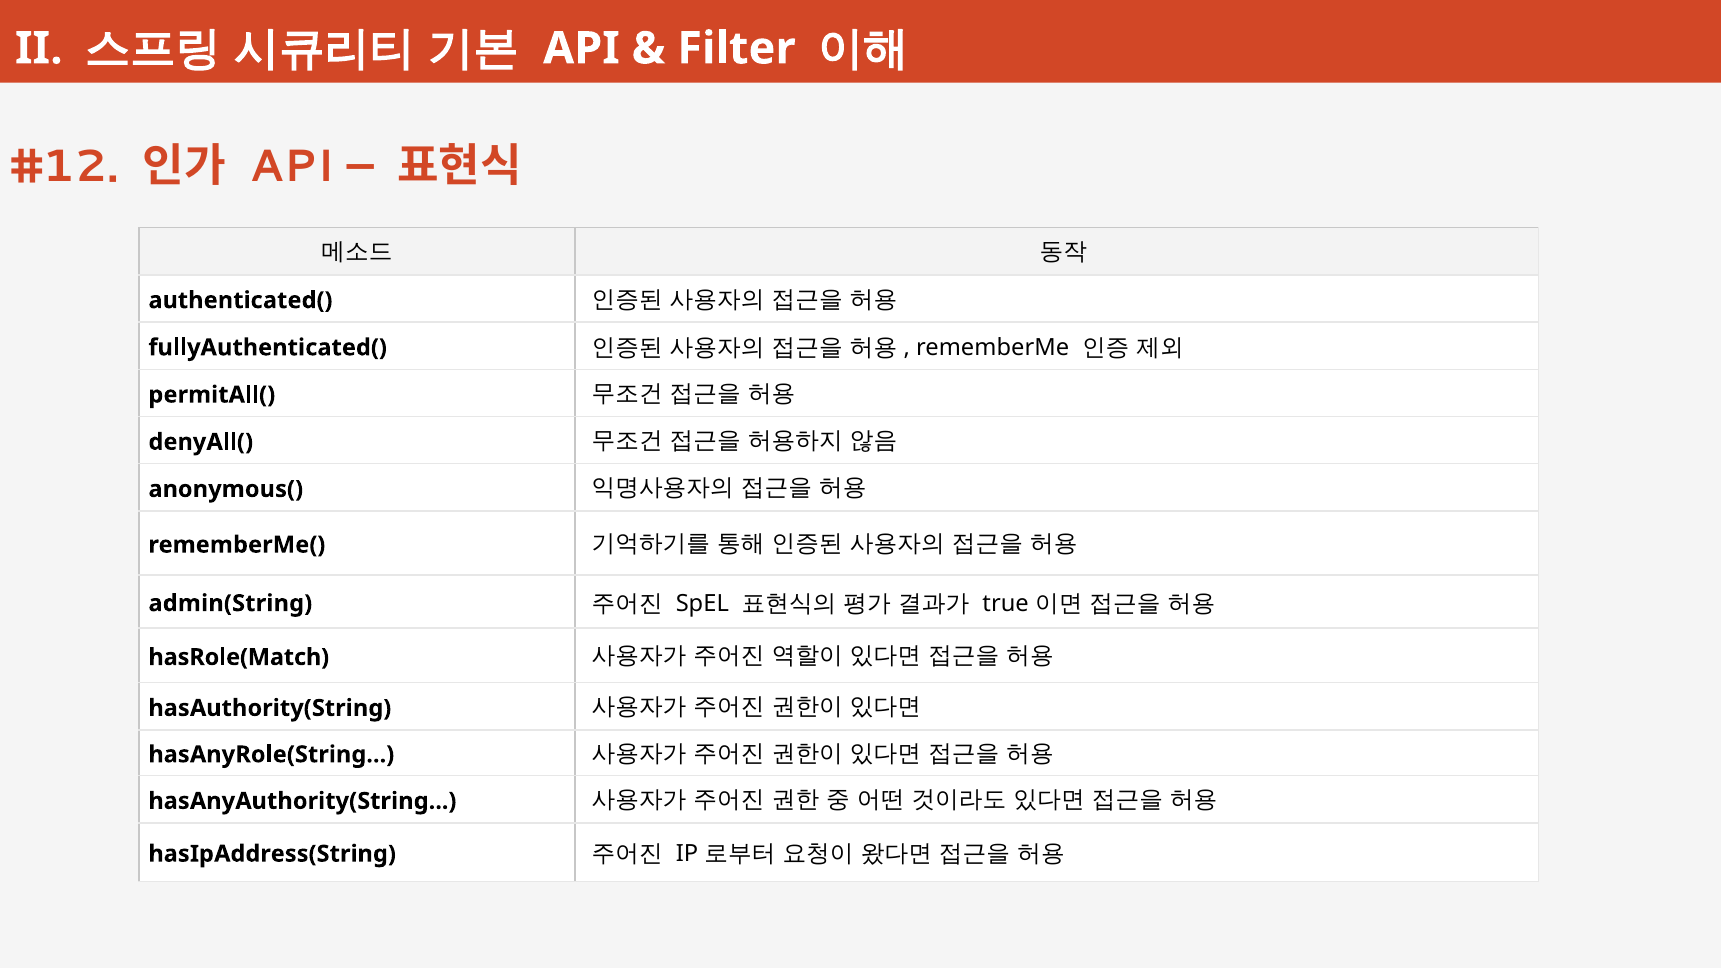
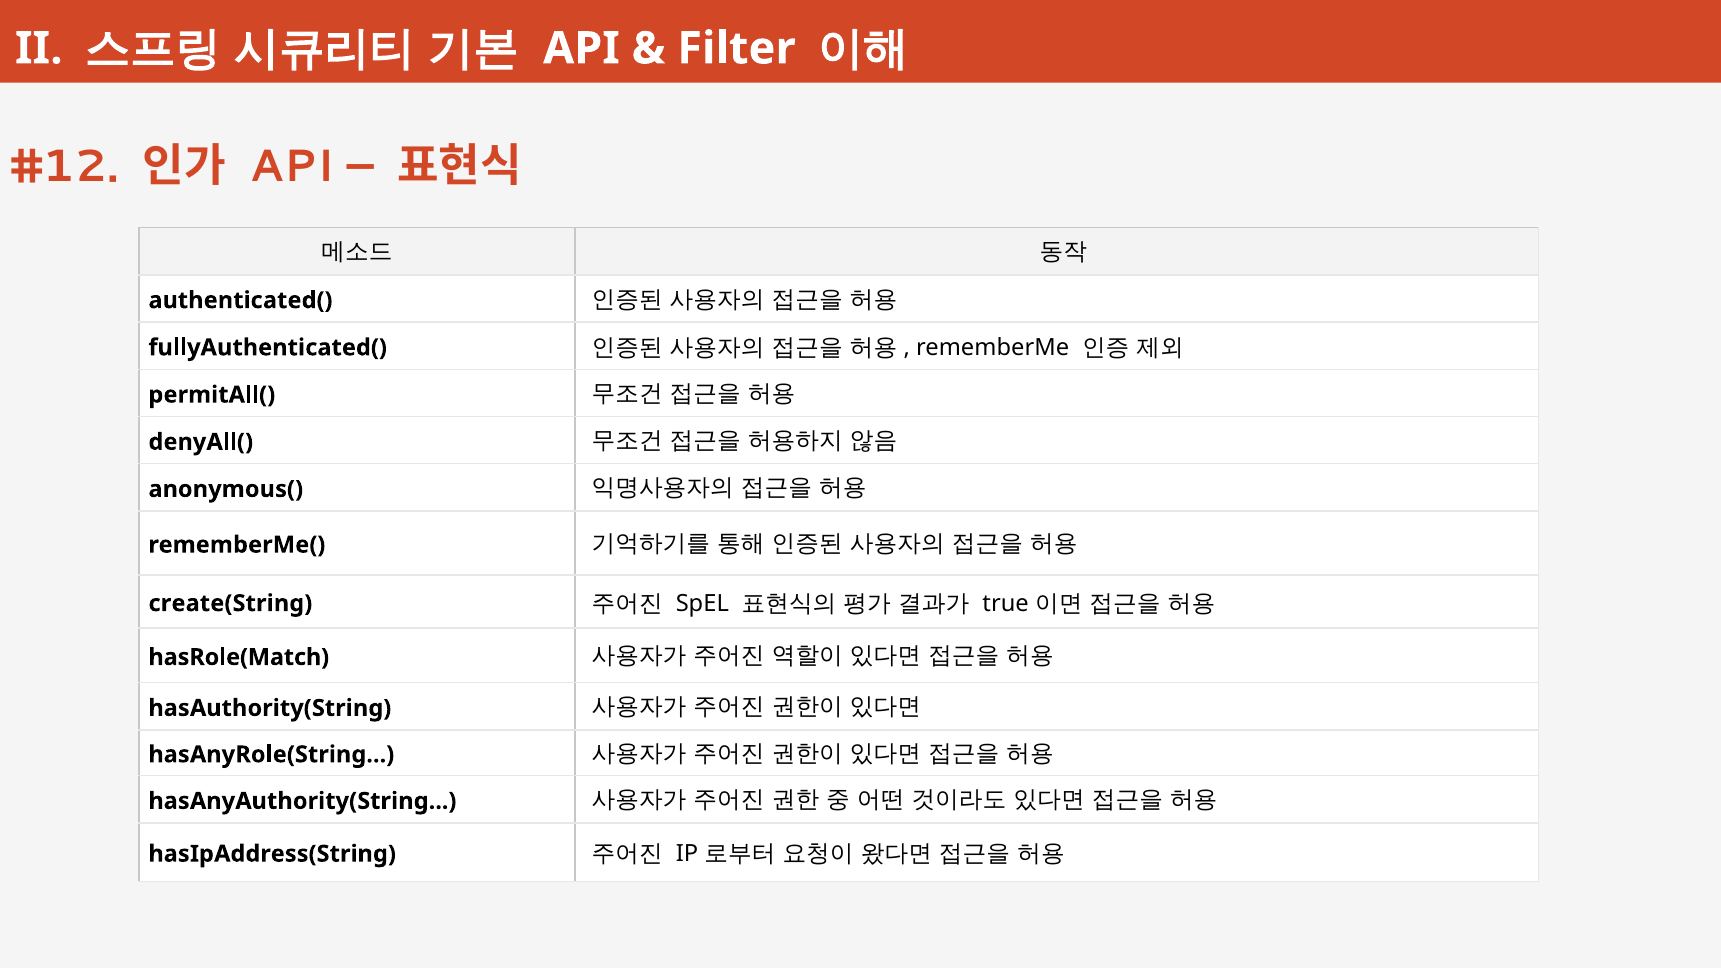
admin(String: admin(String -> create(String
